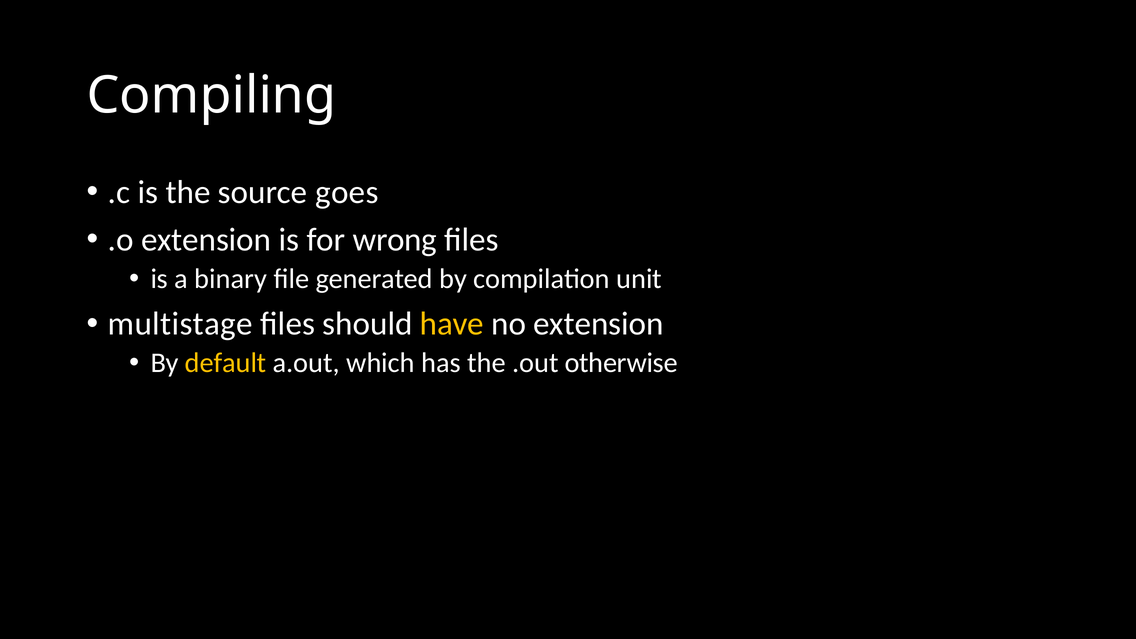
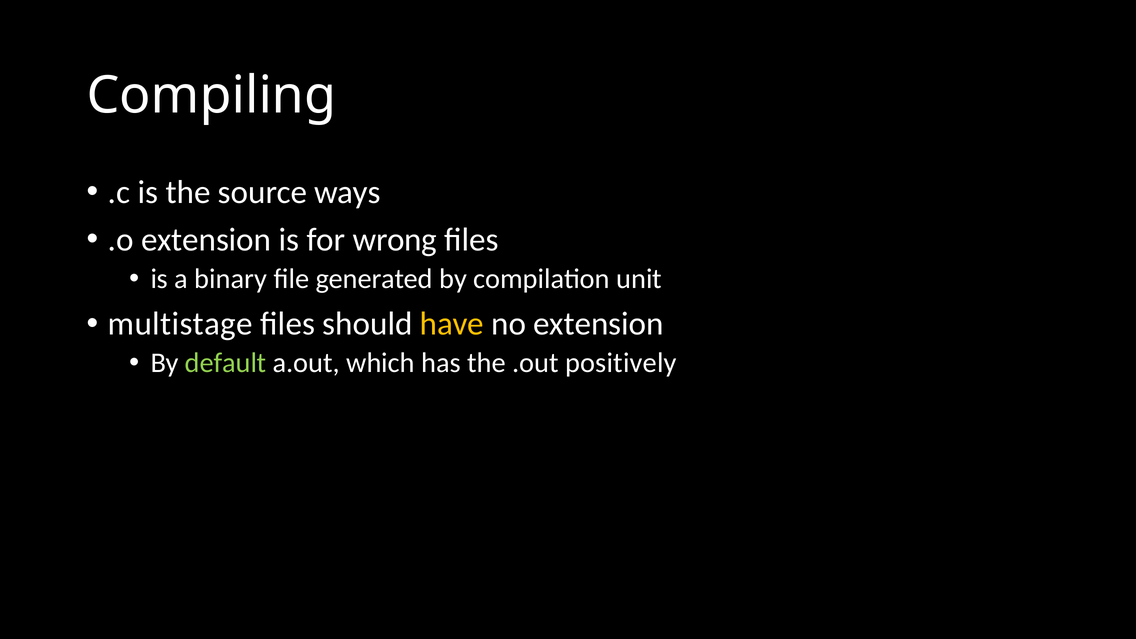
goes: goes -> ways
default colour: yellow -> light green
otherwise: otherwise -> positively
